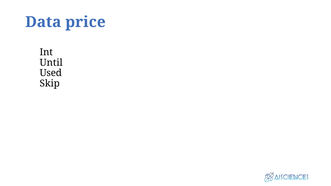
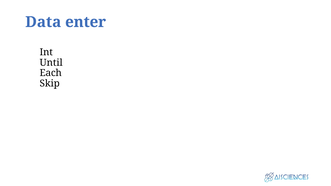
price: price -> enter
Used: Used -> Each
